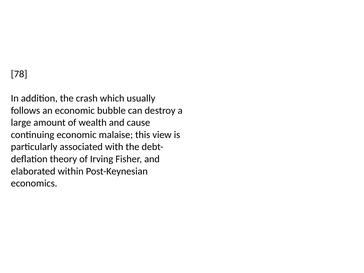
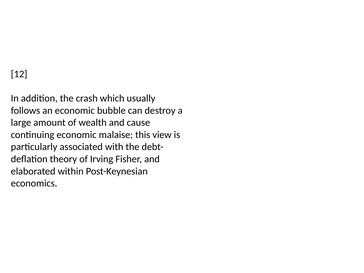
78: 78 -> 12
